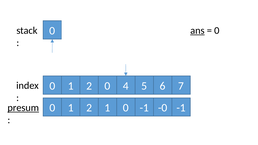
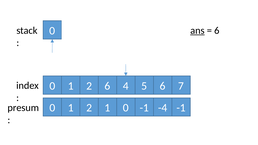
0 at (217, 31): 0 -> 6
2 0: 0 -> 6
-0: -0 -> -4
presum underline: present -> none
